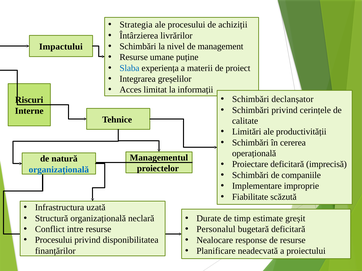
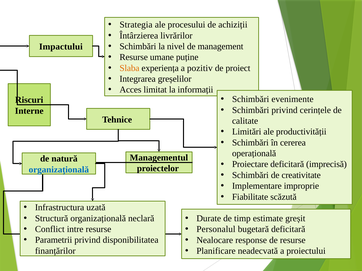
Slaba colour: blue -> orange
materii: materii -> pozitiv
declanșator: declanșator -> evenimente
companiile: companiile -> creativitate
Procesului at (54, 240): Procesului -> Parametrii
